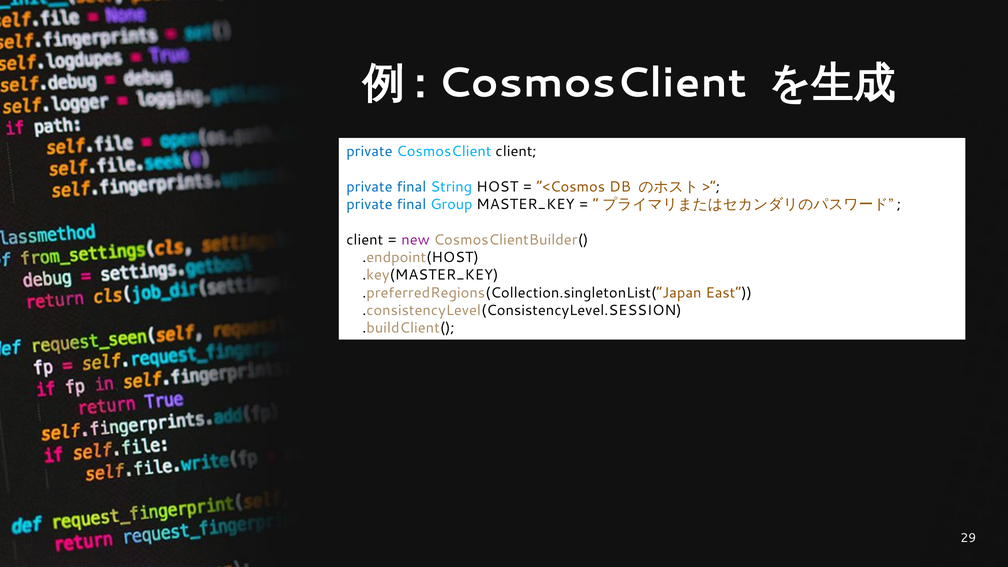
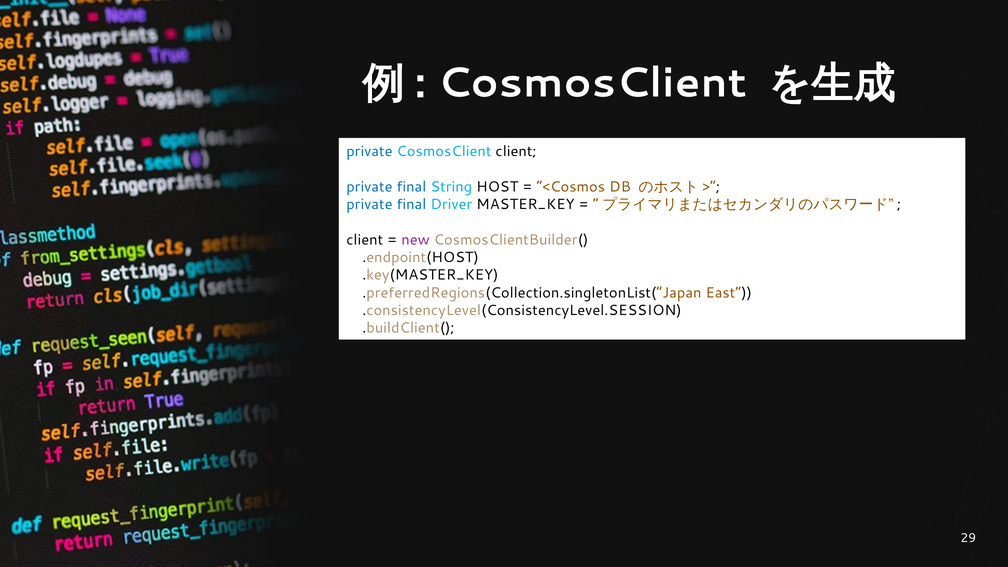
Group: Group -> Driver
